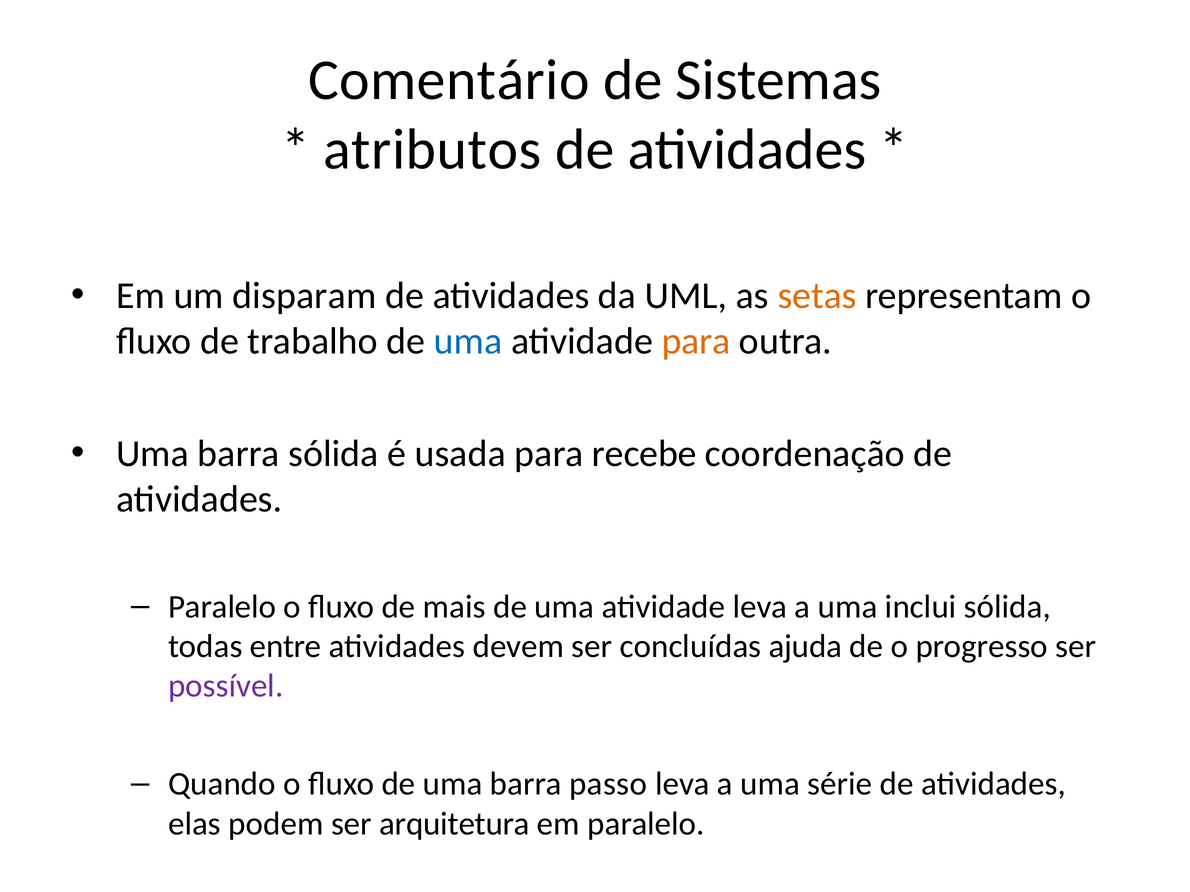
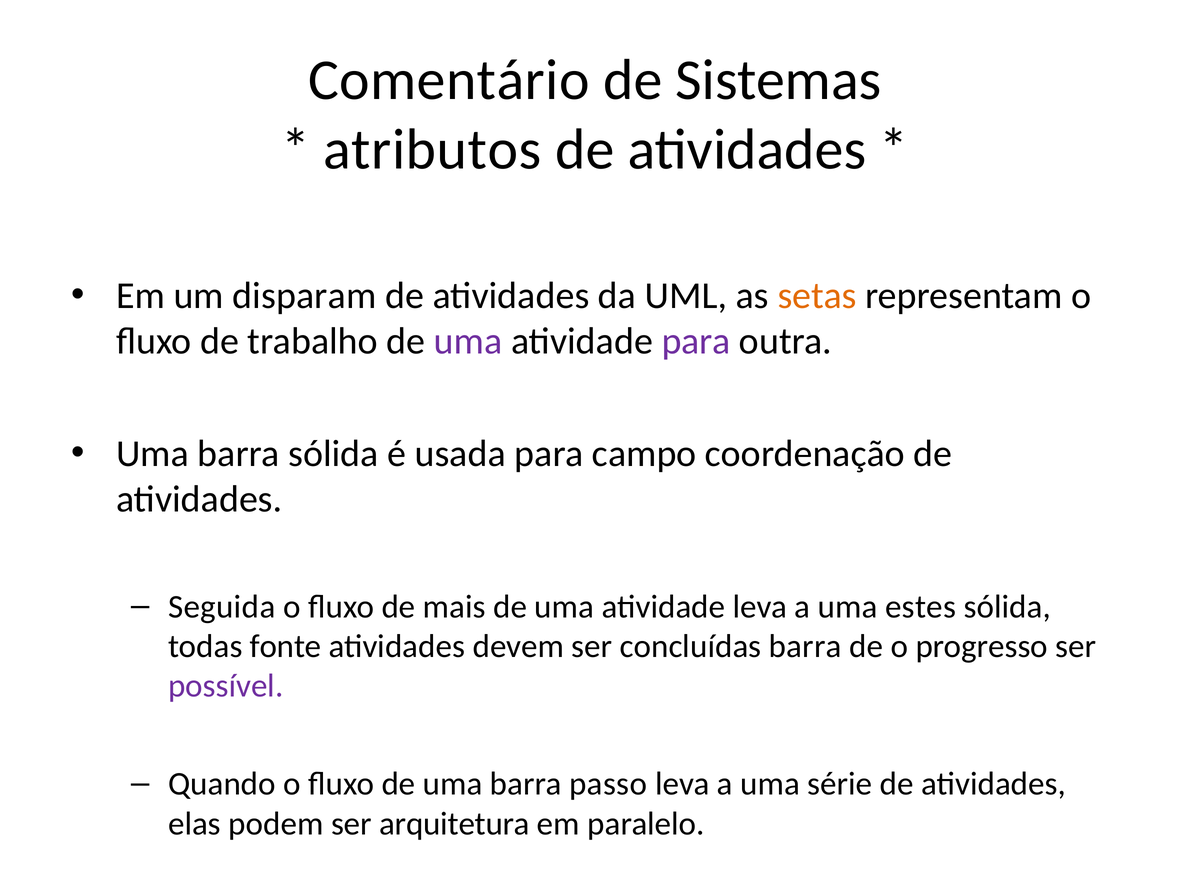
uma at (468, 341) colour: blue -> purple
para at (696, 341) colour: orange -> purple
recebe: recebe -> campo
Paralelo at (222, 607): Paralelo -> Seguida
inclui: inclui -> estes
entre: entre -> fonte
concluídas ajuda: ajuda -> barra
